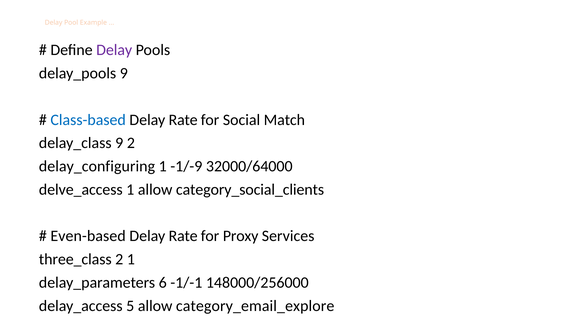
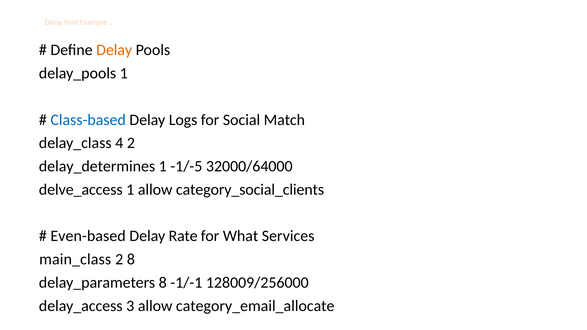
Delay at (114, 50) colour: purple -> orange
delay_pools 9: 9 -> 1
Rate at (183, 120): Rate -> Logs
delay_class 9: 9 -> 4
delay_configuring: delay_configuring -> delay_determines
-1/-9: -1/-9 -> -1/-5
Proxy: Proxy -> What
three_class: three_class -> main_class
2 1: 1 -> 8
delay_parameters 6: 6 -> 8
148000/256000: 148000/256000 -> 128009/256000
5: 5 -> 3
category_email_explore: category_email_explore -> category_email_allocate
